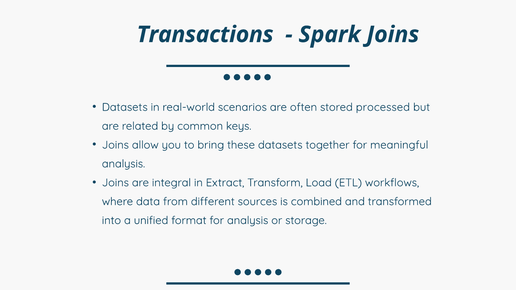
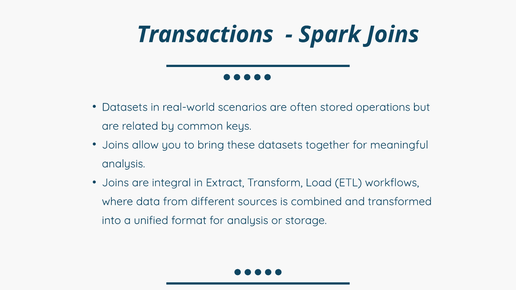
processed: processed -> operations
